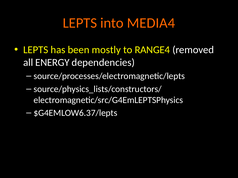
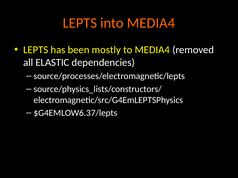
to RANGE4: RANGE4 -> MEDIA4
ENERGY: ENERGY -> ELASTIC
